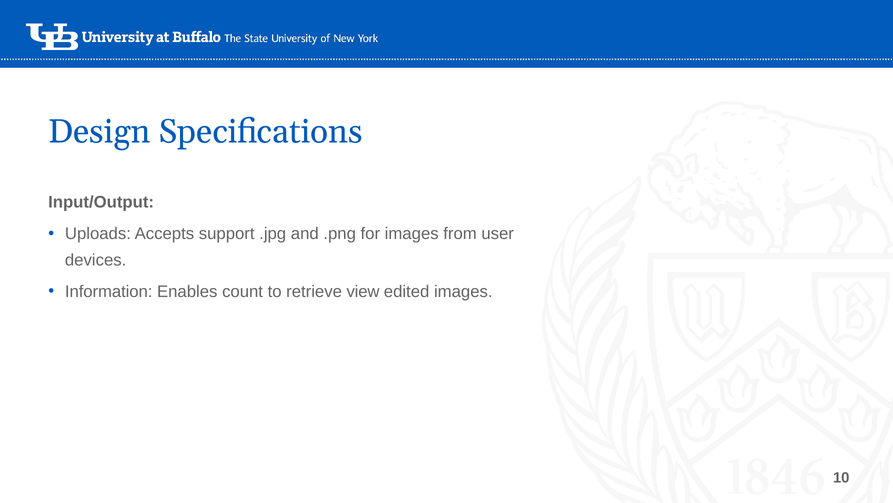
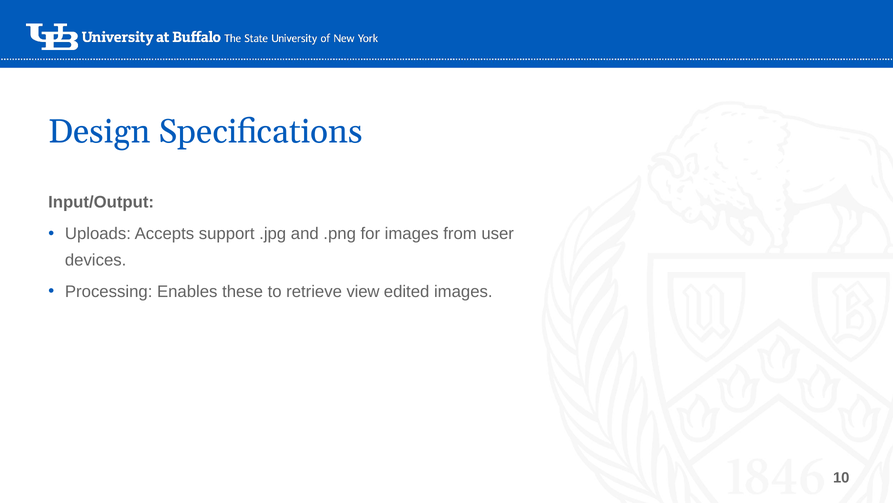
Information: Information -> Processing
count: count -> these
